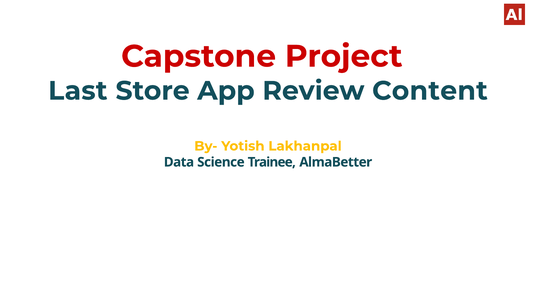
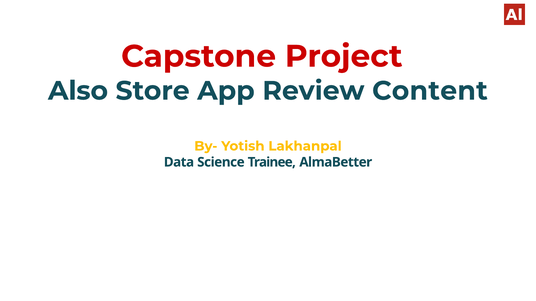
Last: Last -> Also
